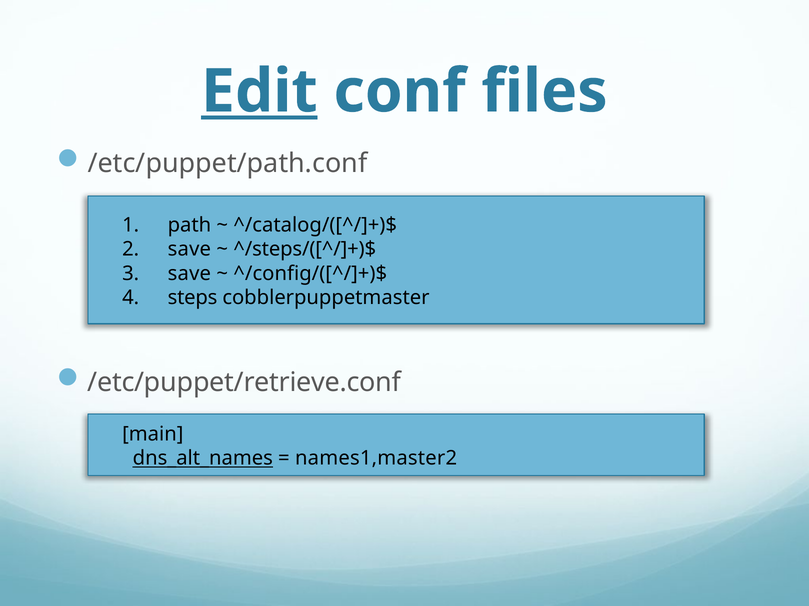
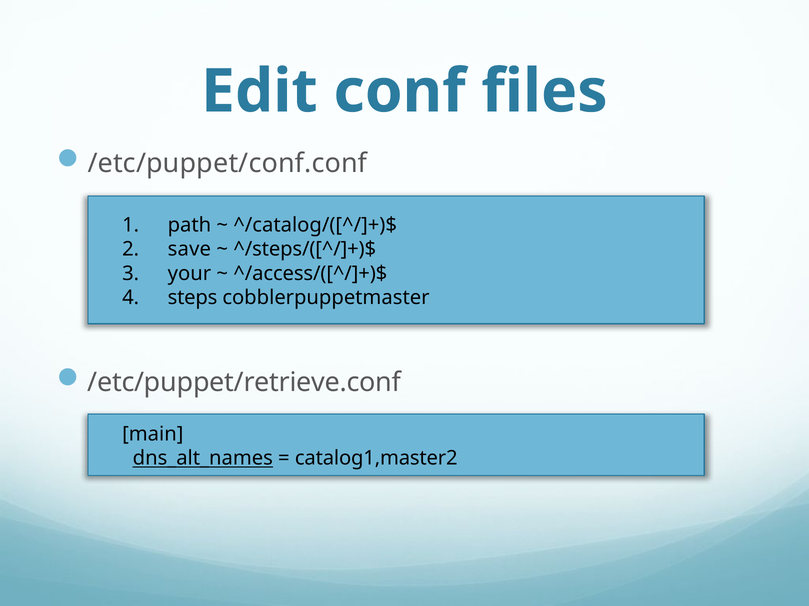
Edit underline: present -> none
/etc/puppet/path.conf: /etc/puppet/path.conf -> /etc/puppet/conf.conf
save at (189, 274): save -> your
^/config/([^/]+)$: ^/config/([^/]+)$ -> ^/access/([^/]+)$
names1,master2: names1,master2 -> catalog1,master2
